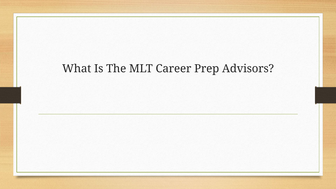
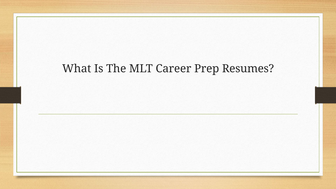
Advisors: Advisors -> Resumes
